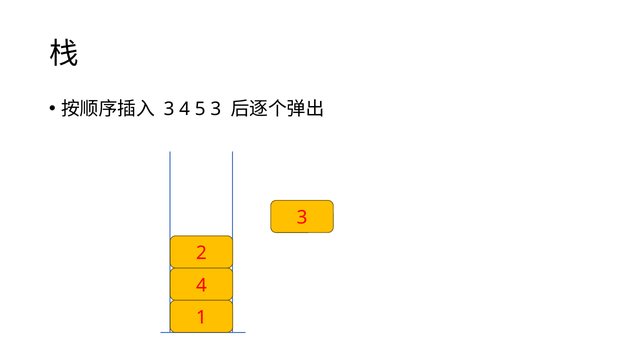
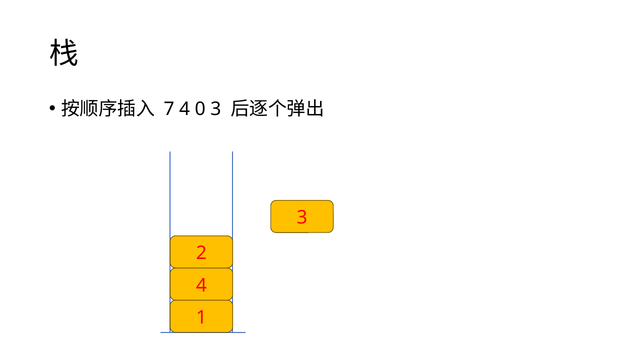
3 at (169, 109): 3 -> 7
5: 5 -> 0
